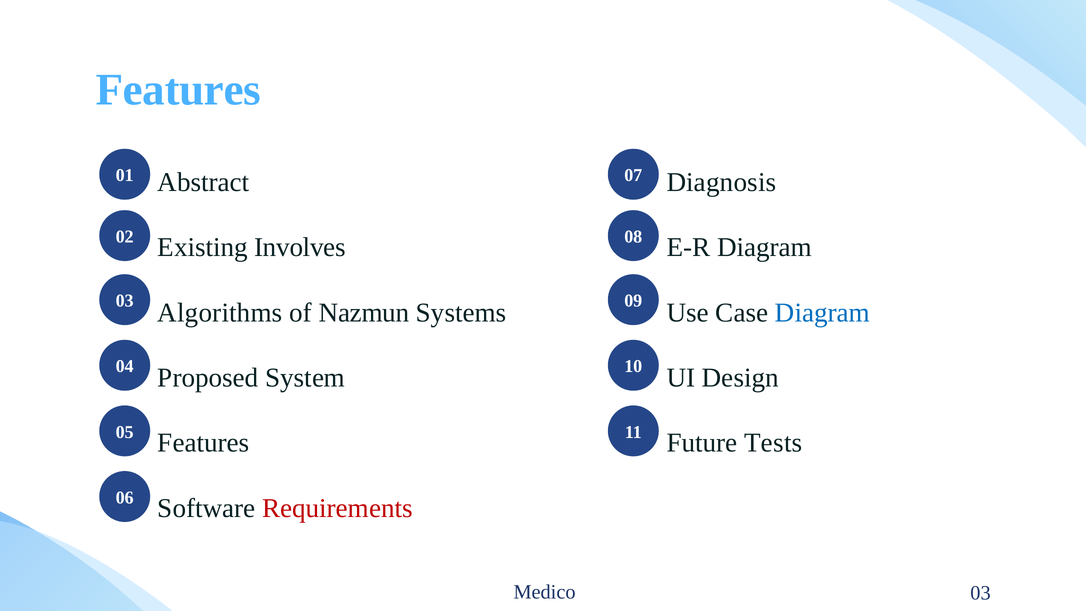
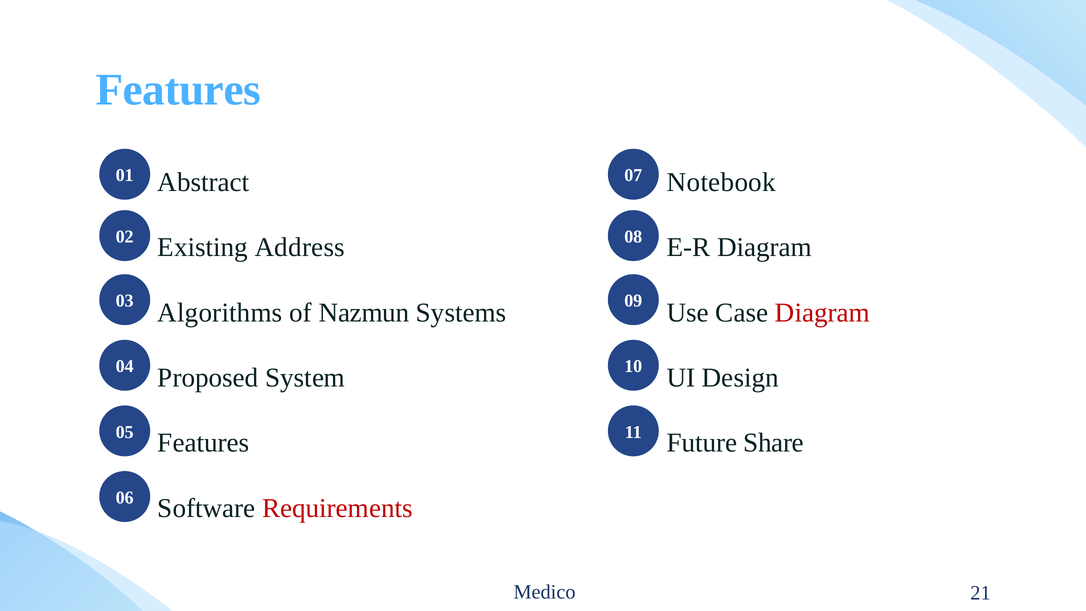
Diagnosis: Diagnosis -> Notebook
Involves: Involves -> Address
Diagram at (822, 313) colour: blue -> red
Tests: Tests -> Share
Medico 03: 03 -> 21
